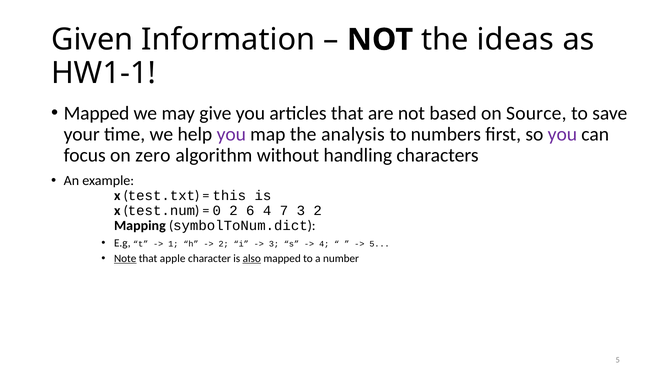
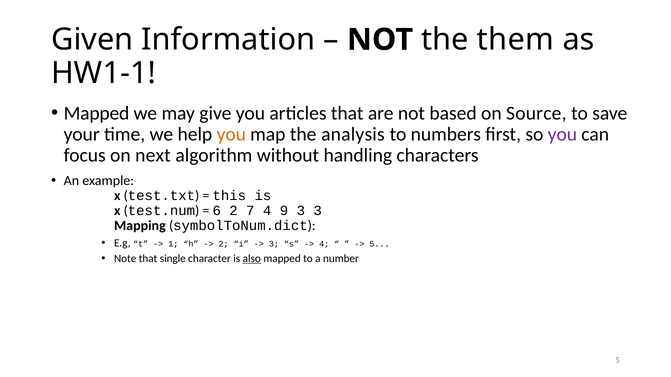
ideas: ideas -> them
you at (231, 135) colour: purple -> orange
zero: zero -> next
0: 0 -> 6
6: 6 -> 7
7: 7 -> 9
3 2: 2 -> 3
Note underline: present -> none
apple: apple -> single
